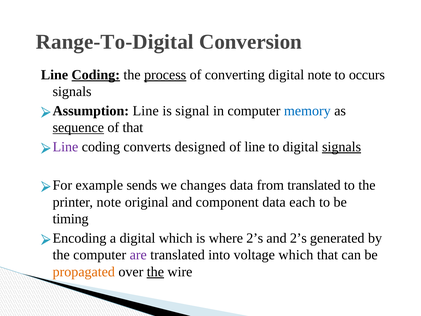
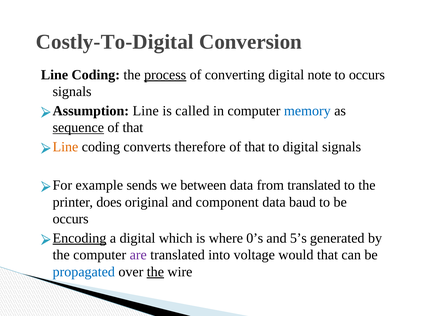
Range-To-Digital: Range-To-Digital -> Costly-To-Digital
Coding at (96, 75) underline: present -> none
signal: signal -> called
Line at (65, 147) colour: purple -> orange
designed: designed -> therefore
line at (255, 147): line -> that
signals at (342, 147) underline: present -> none
changes: changes -> between
printer note: note -> does
each: each -> baud
timing at (71, 219): timing -> occurs
Encoding underline: none -> present
where 2’s: 2’s -> 0’s
and 2’s: 2’s -> 5’s
voltage which: which -> would
propagated colour: orange -> blue
